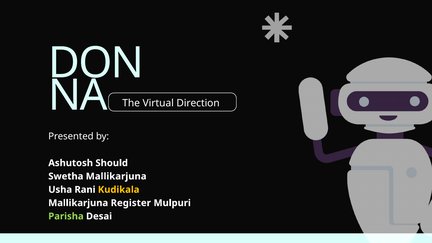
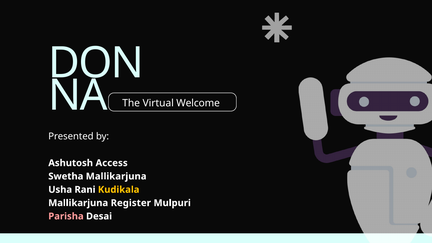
Direction: Direction -> Welcome
Should: Should -> Access
Parisha colour: light green -> pink
